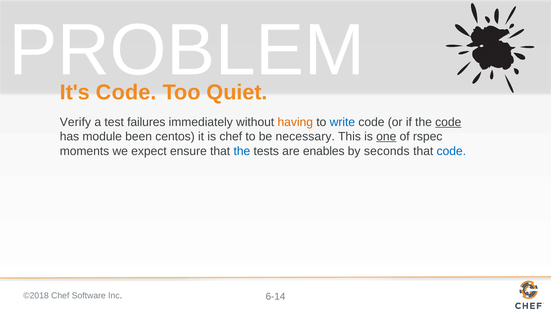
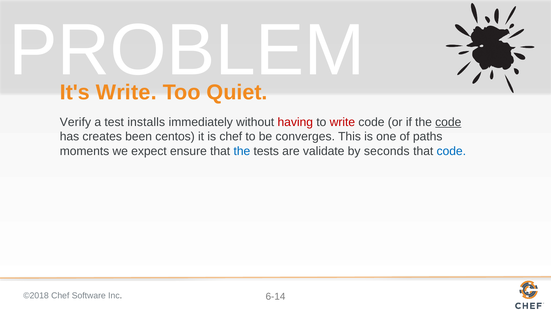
It's Code: Code -> Write
failures: failures -> installs
having colour: orange -> red
write at (342, 122) colour: blue -> red
module: module -> creates
necessary: necessary -> converges
one underline: present -> none
rspec: rspec -> paths
enables: enables -> validate
